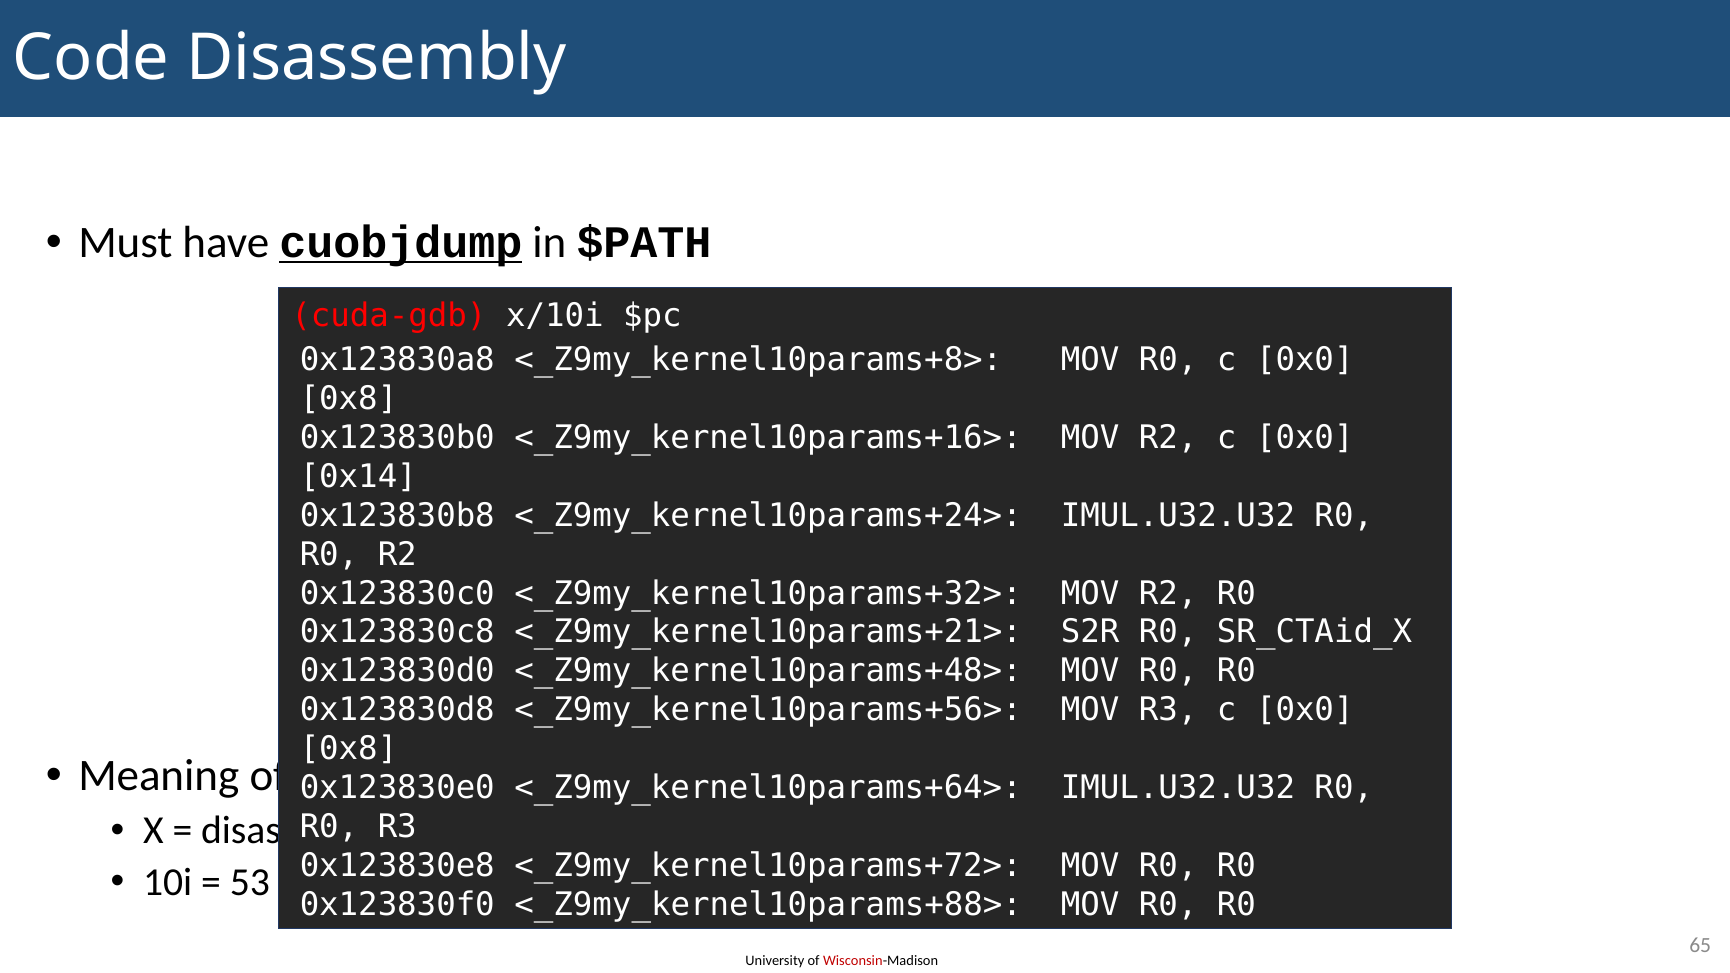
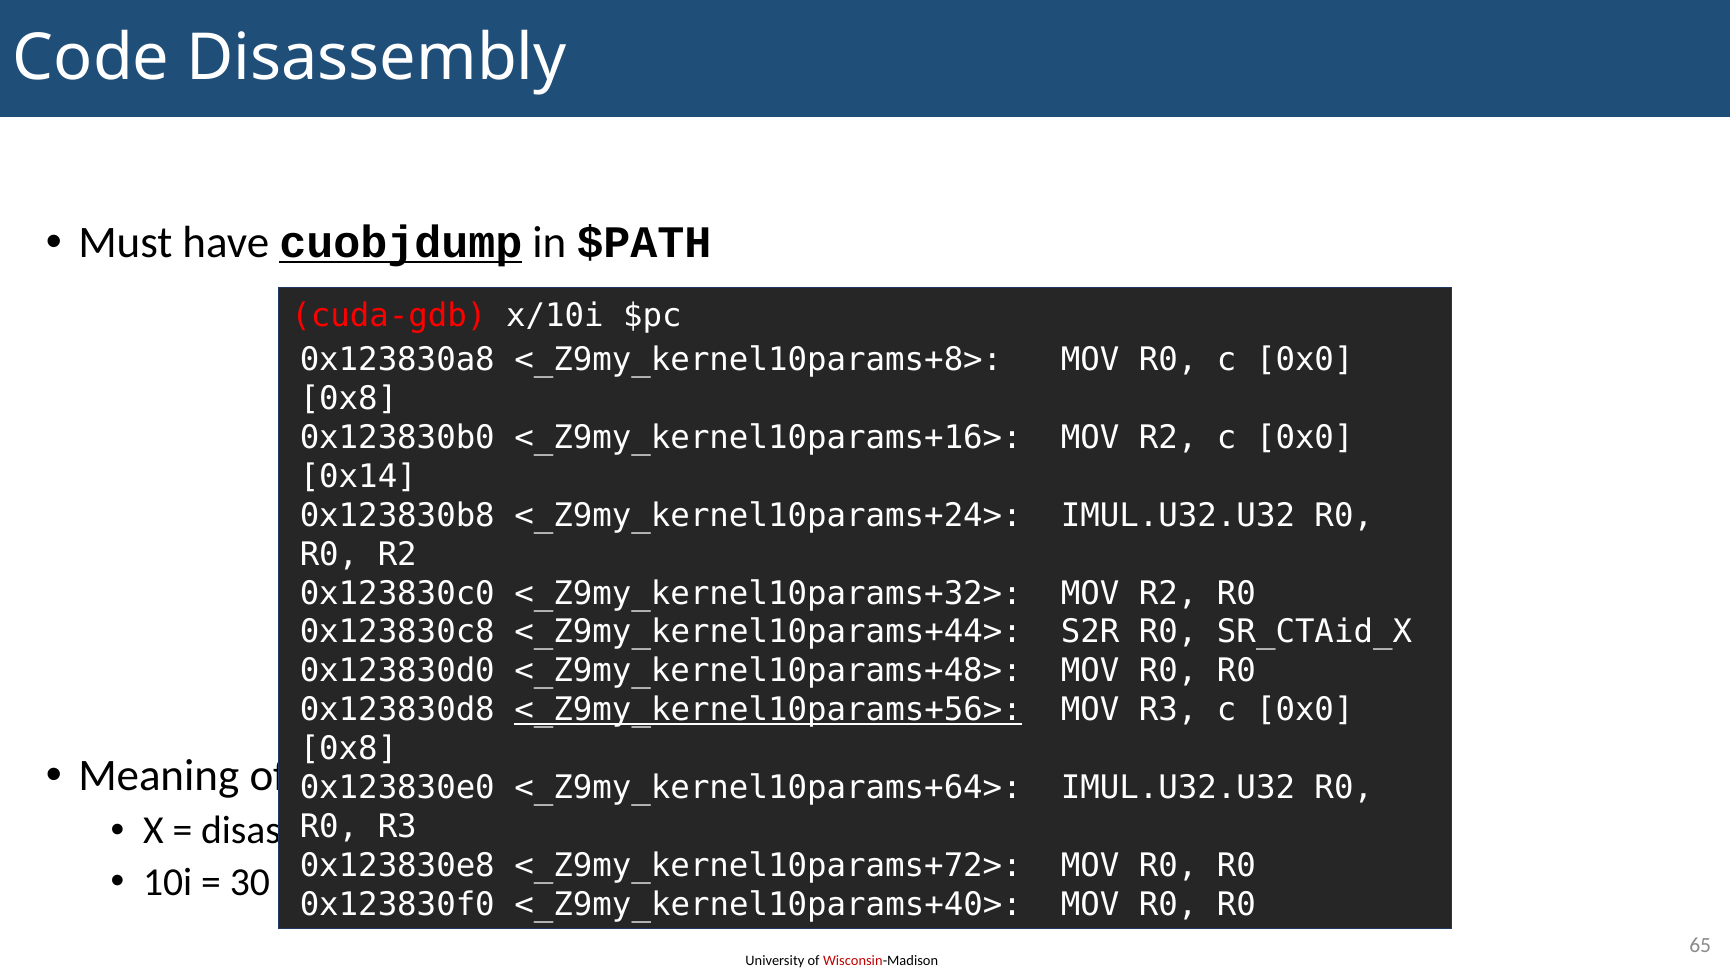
<_Z9my_kernel10params+21>: <_Z9my_kernel10params+21> -> <_Z9my_kernel10params+44>
<_Z9my_kernel10params+56> underline: none -> present
53: 53 -> 30
<_Z9my_kernel10params+88>: <_Z9my_kernel10params+88> -> <_Z9my_kernel10params+40>
